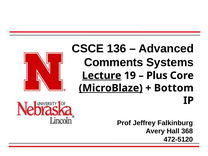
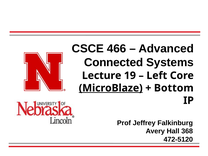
136: 136 -> 466
Comments: Comments -> Connected
Lecture underline: present -> none
Plus: Plus -> Left
